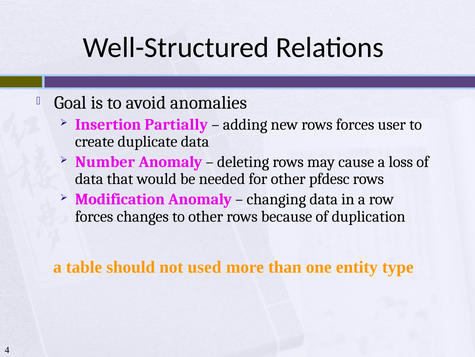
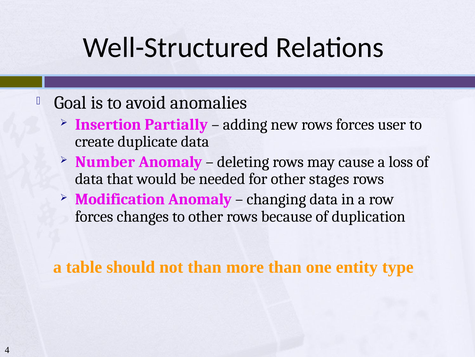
pfdesc: pfdesc -> stages
not used: used -> than
